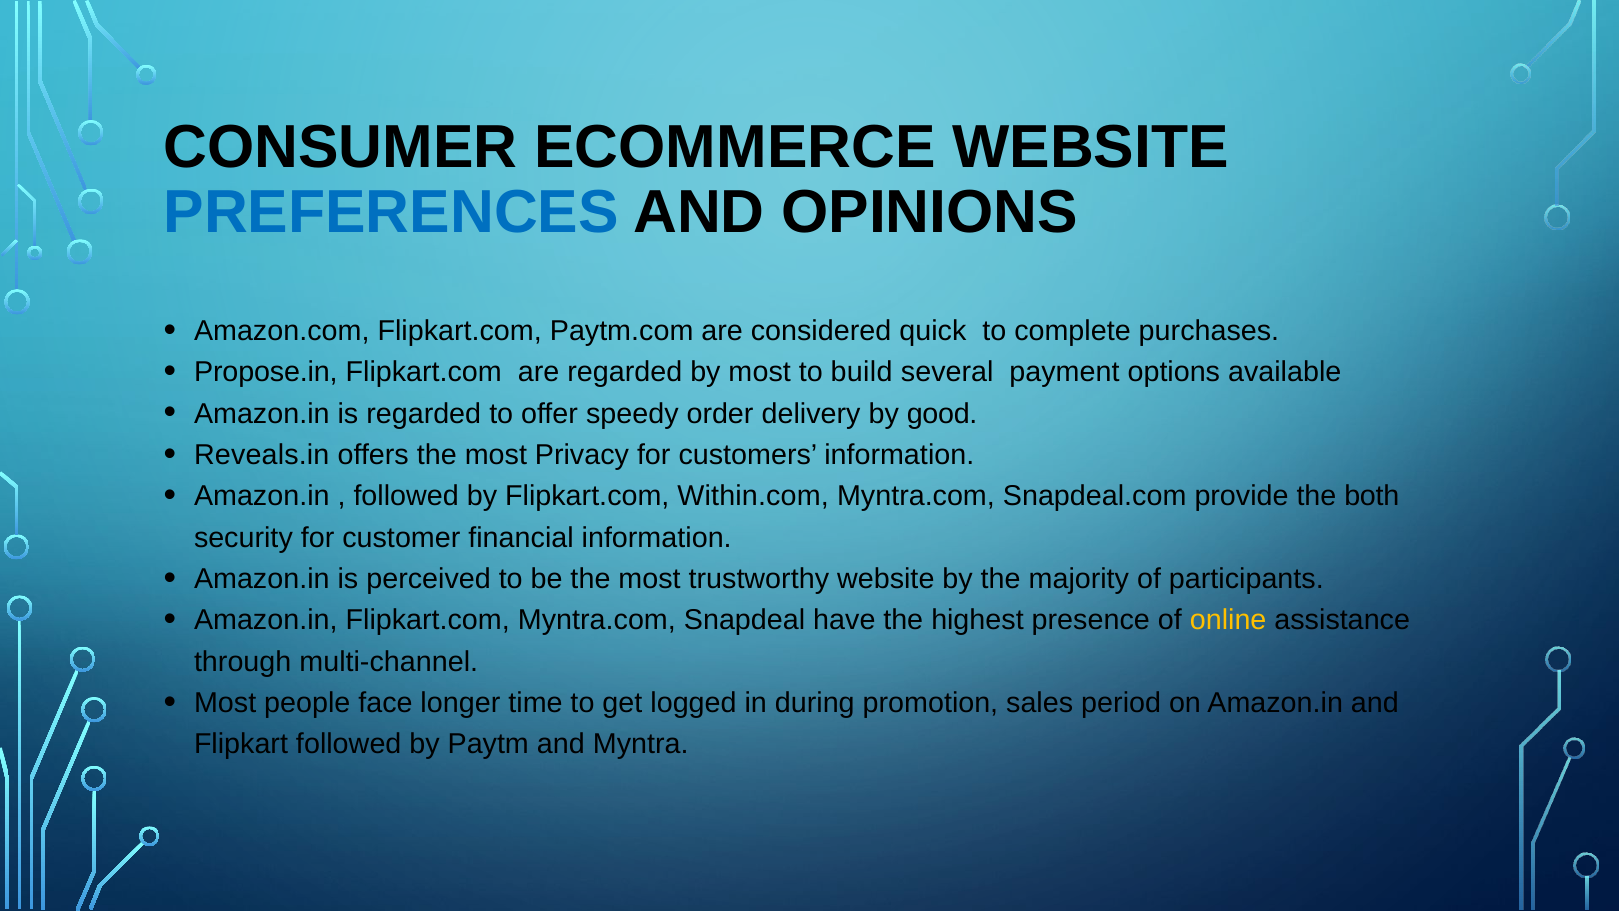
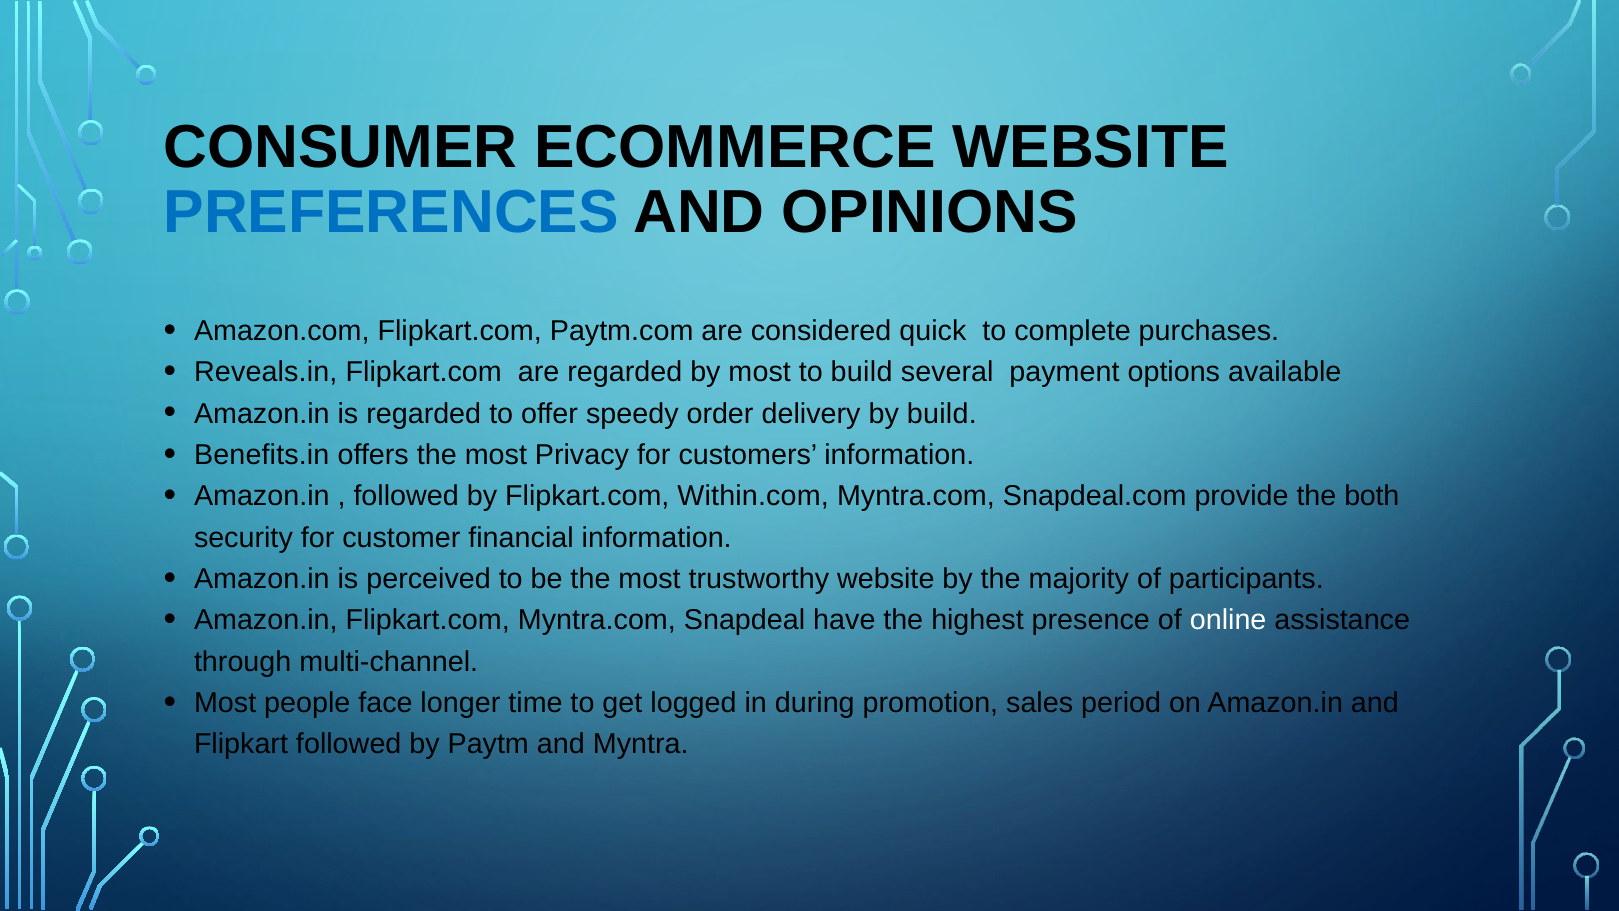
Propose.in: Propose.in -> Reveals.in
by good: good -> build
Reveals.in: Reveals.in -> Benefits.in
online colour: yellow -> white
